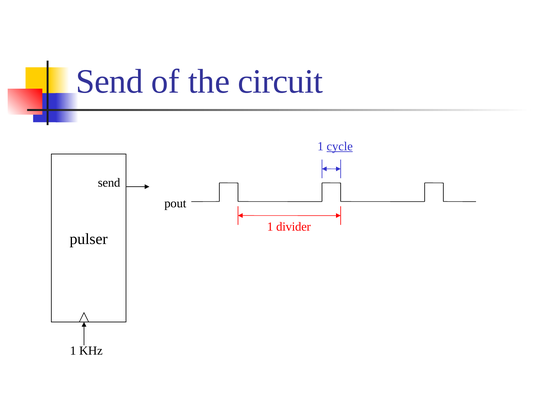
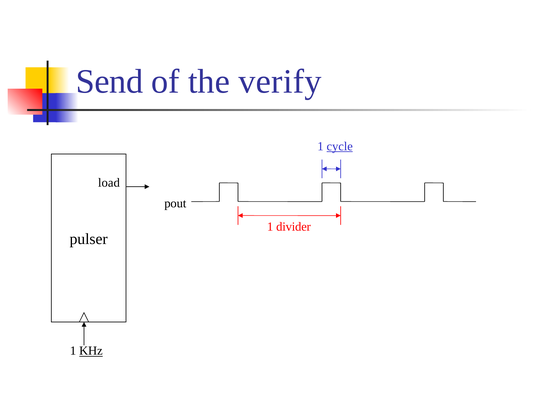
circuit: circuit -> verify
send at (109, 183): send -> load
KHz underline: none -> present
